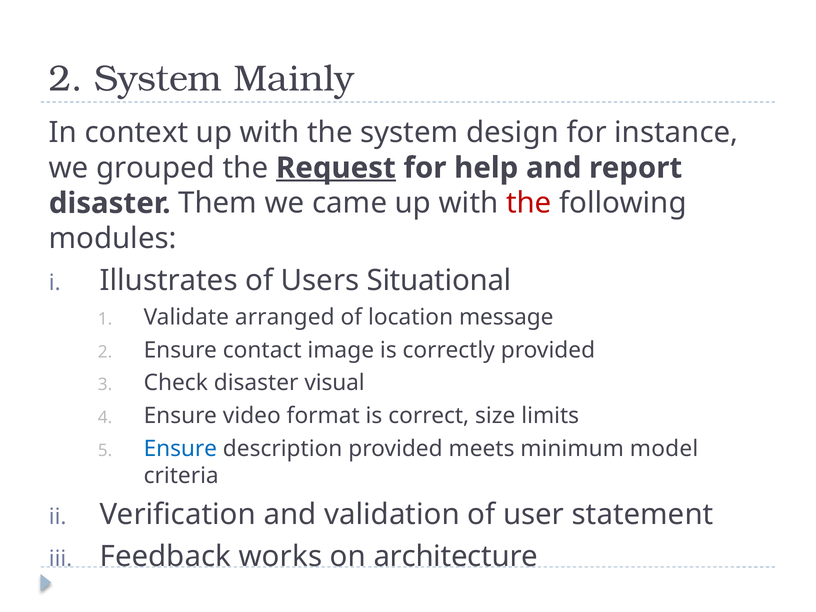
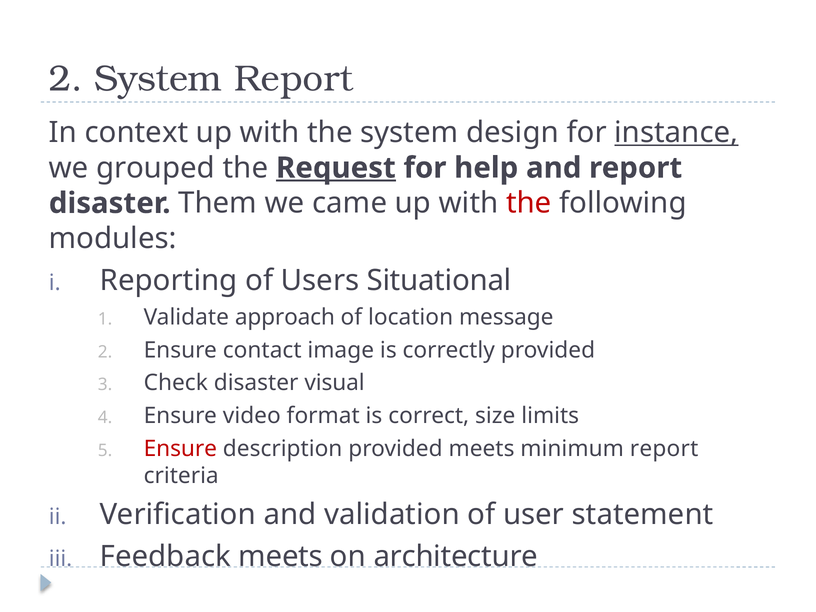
System Mainly: Mainly -> Report
instance underline: none -> present
Illustrates: Illustrates -> Reporting
arranged: arranged -> approach
Ensure at (180, 449) colour: blue -> red
minimum model: model -> report
Feedback works: works -> meets
